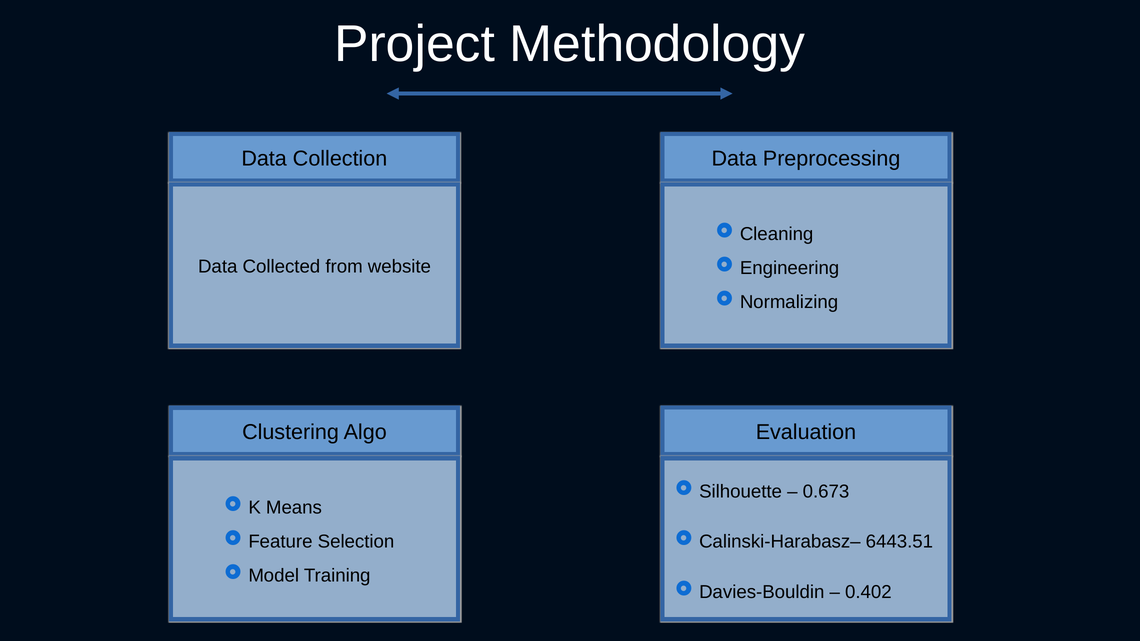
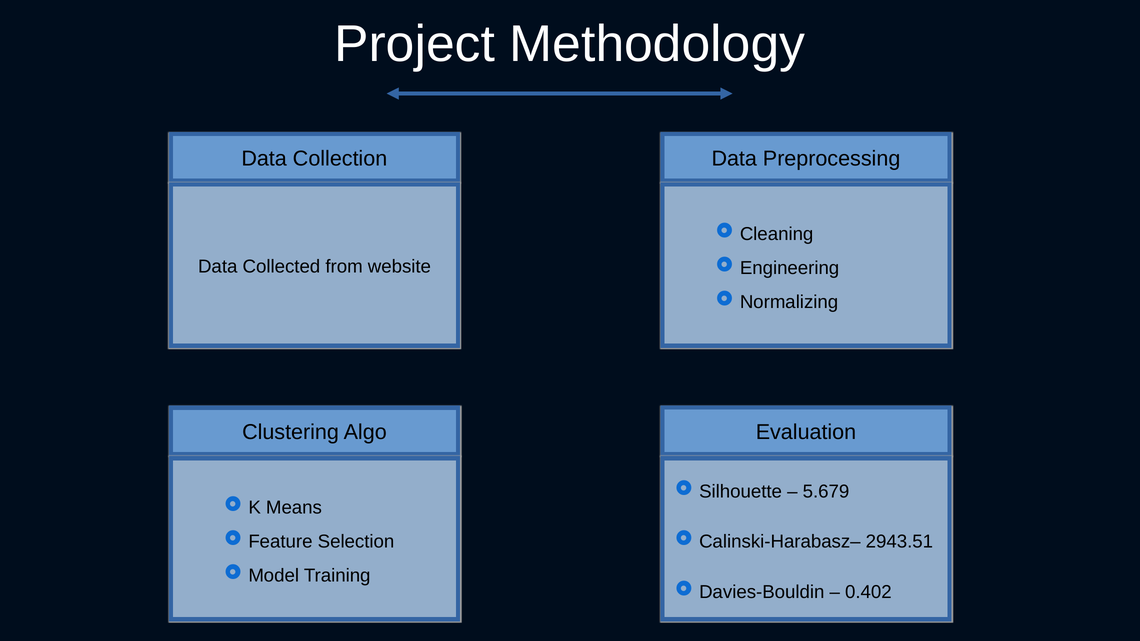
0.673: 0.673 -> 5.679
6443.51: 6443.51 -> 2943.51
